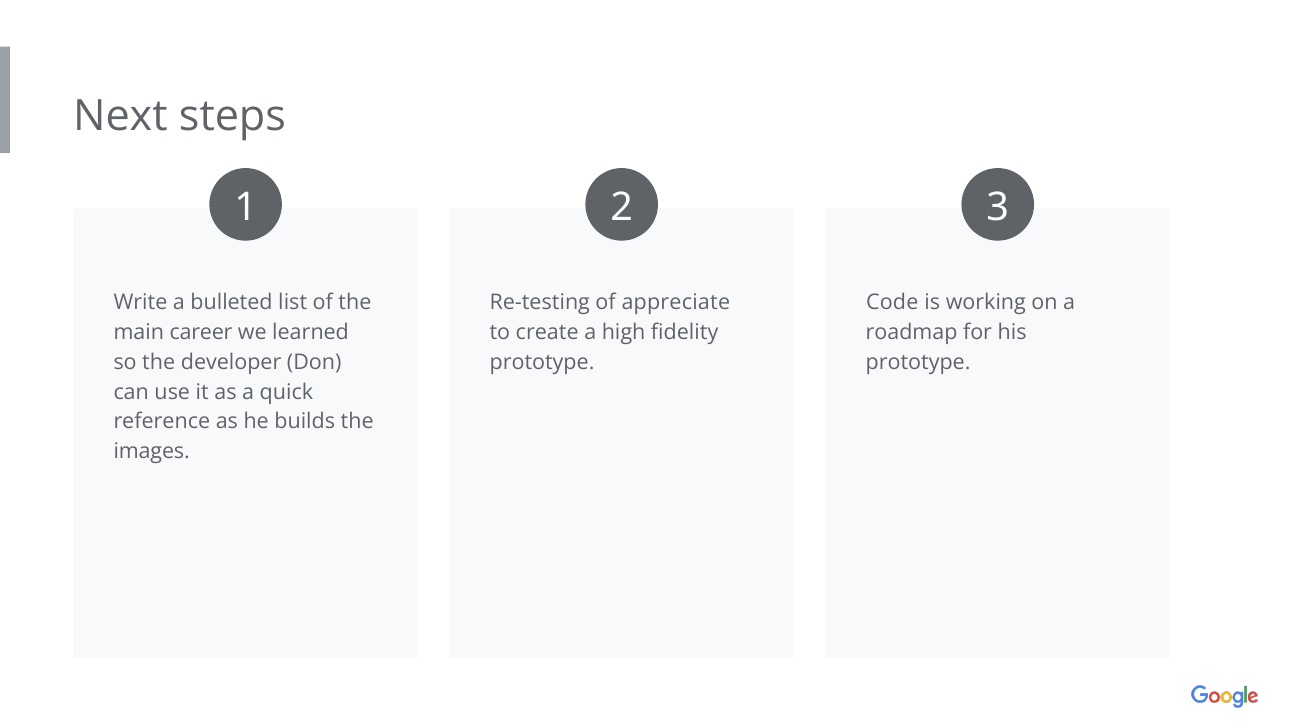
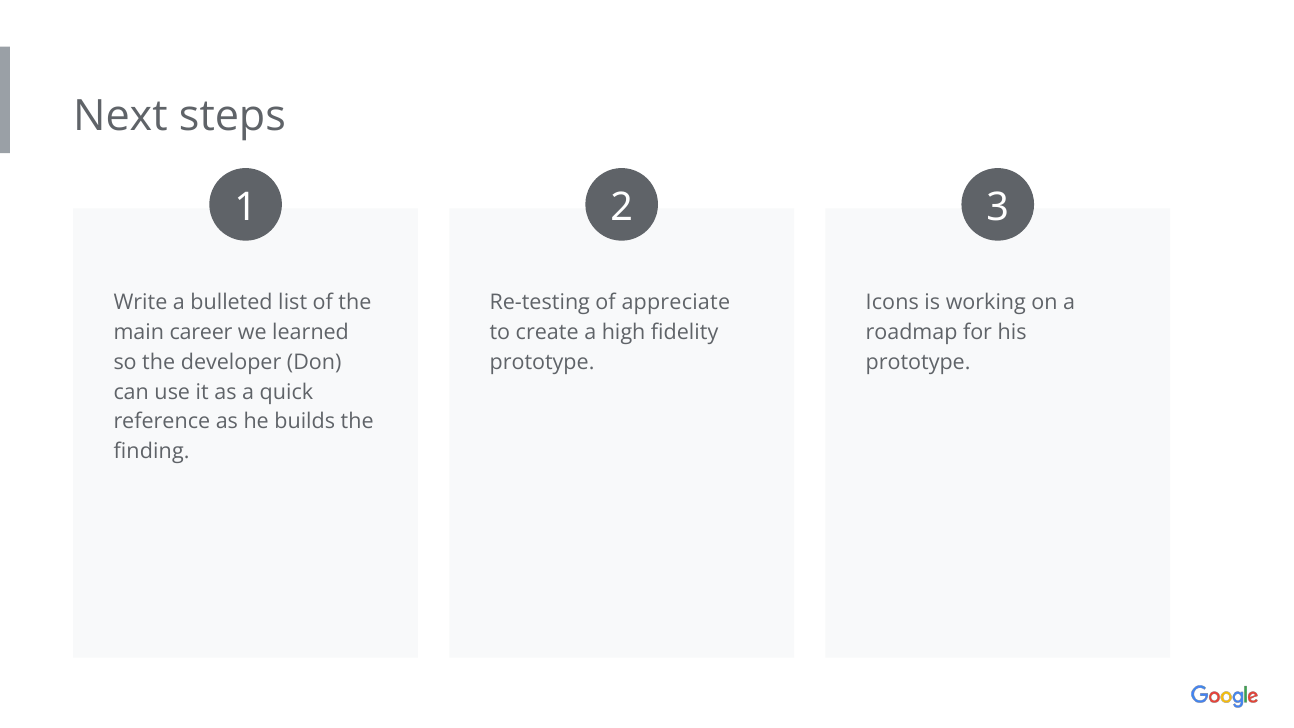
Code: Code -> Icons
images: images -> finding
